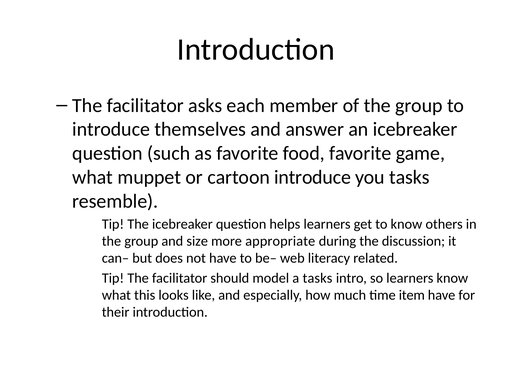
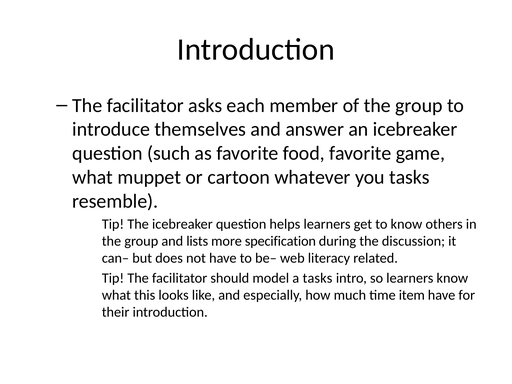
cartoon introduce: introduce -> whatever
size: size -> lists
appropriate: appropriate -> specification
